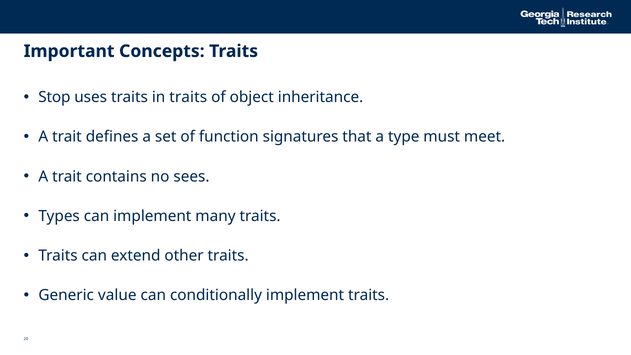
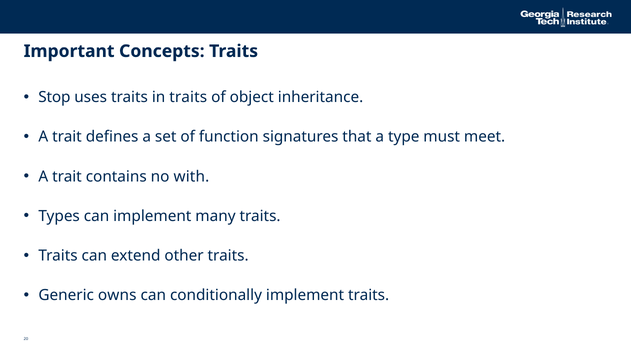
sees: sees -> with
value: value -> owns
